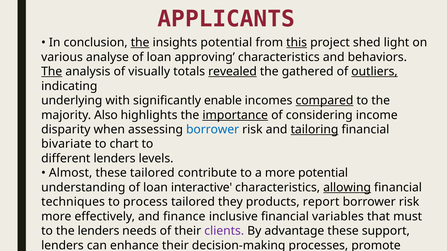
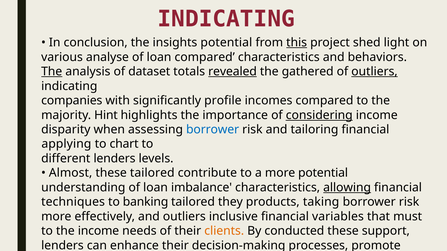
APPLICANTS at (226, 19): APPLICANTS -> INDICATING
the at (140, 43) underline: present -> none
loan approving: approving -> compared
visually: visually -> dataset
underlying: underlying -> companies
enable: enable -> profile
compared at (324, 101) underline: present -> none
Also: Also -> Hint
importance underline: present -> none
considering underline: none -> present
tailoring underline: present -> none
bivariate: bivariate -> applying
interactive: interactive -> imbalance
process: process -> banking
report: report -> taking
and finance: finance -> outliers
the lenders: lenders -> income
clients colour: purple -> orange
advantage: advantage -> conducted
